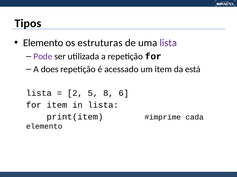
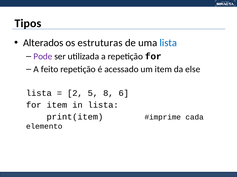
Elemento at (43, 43): Elemento -> Alterados
lista at (168, 43) colour: purple -> blue
does: does -> feito
está: está -> else
